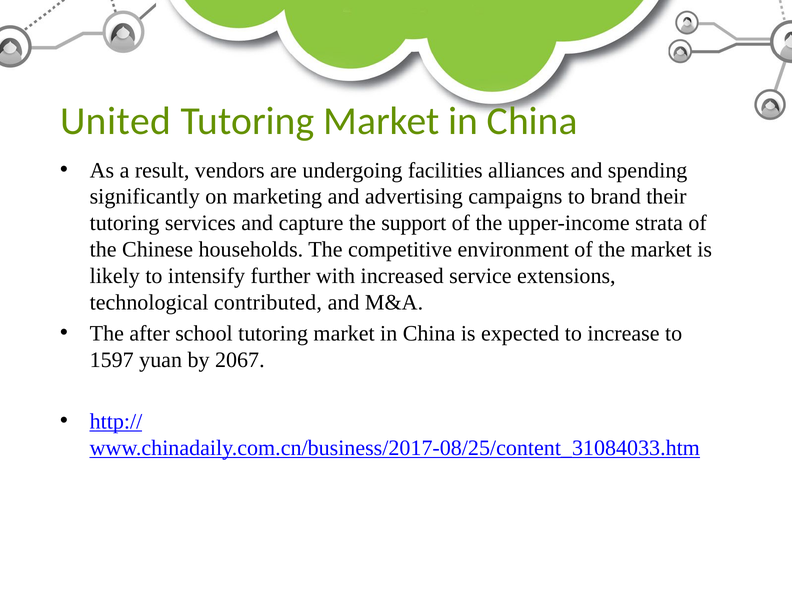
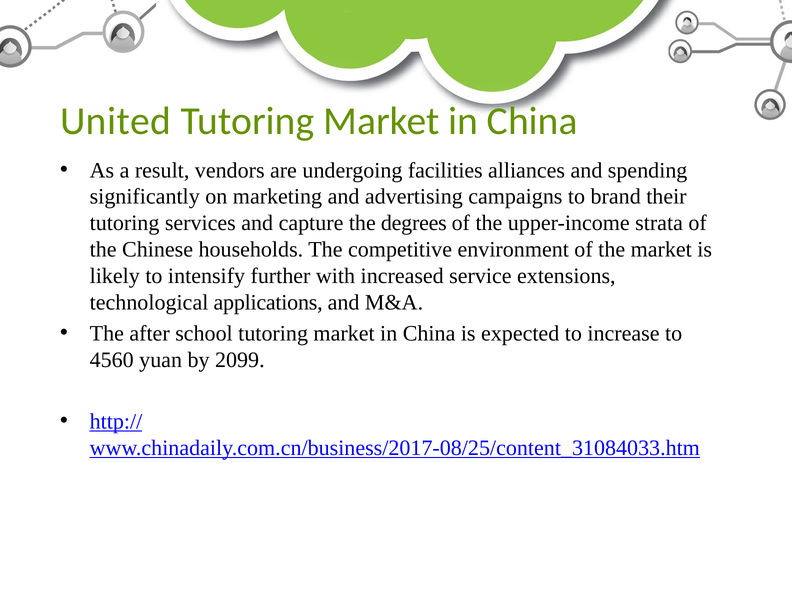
support: support -> degrees
contributed: contributed -> applications
1597: 1597 -> 4560
2067: 2067 -> 2099
